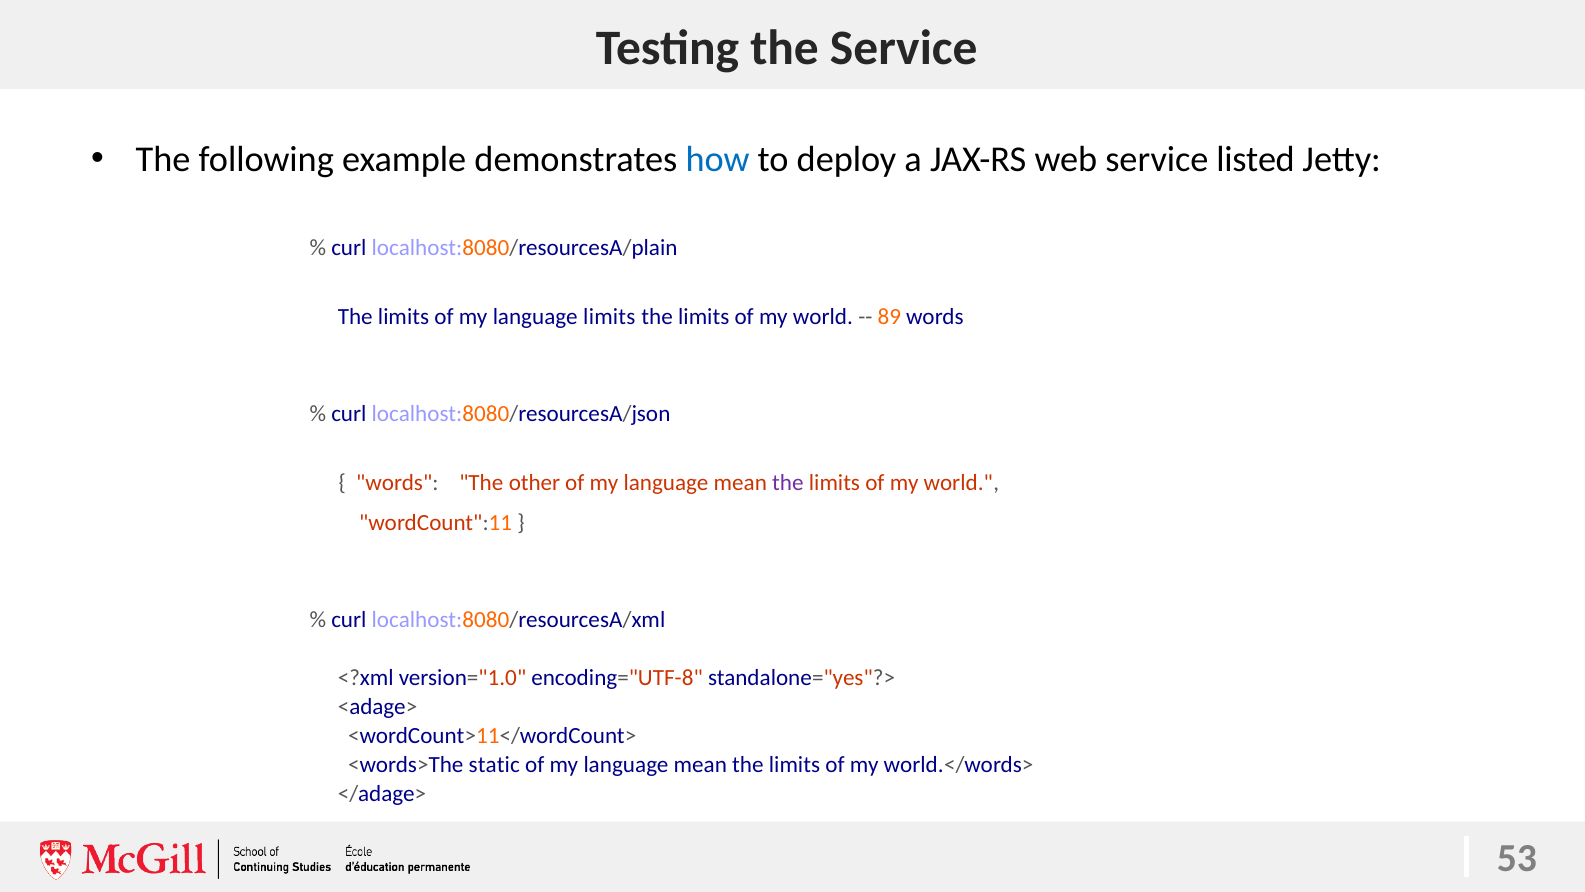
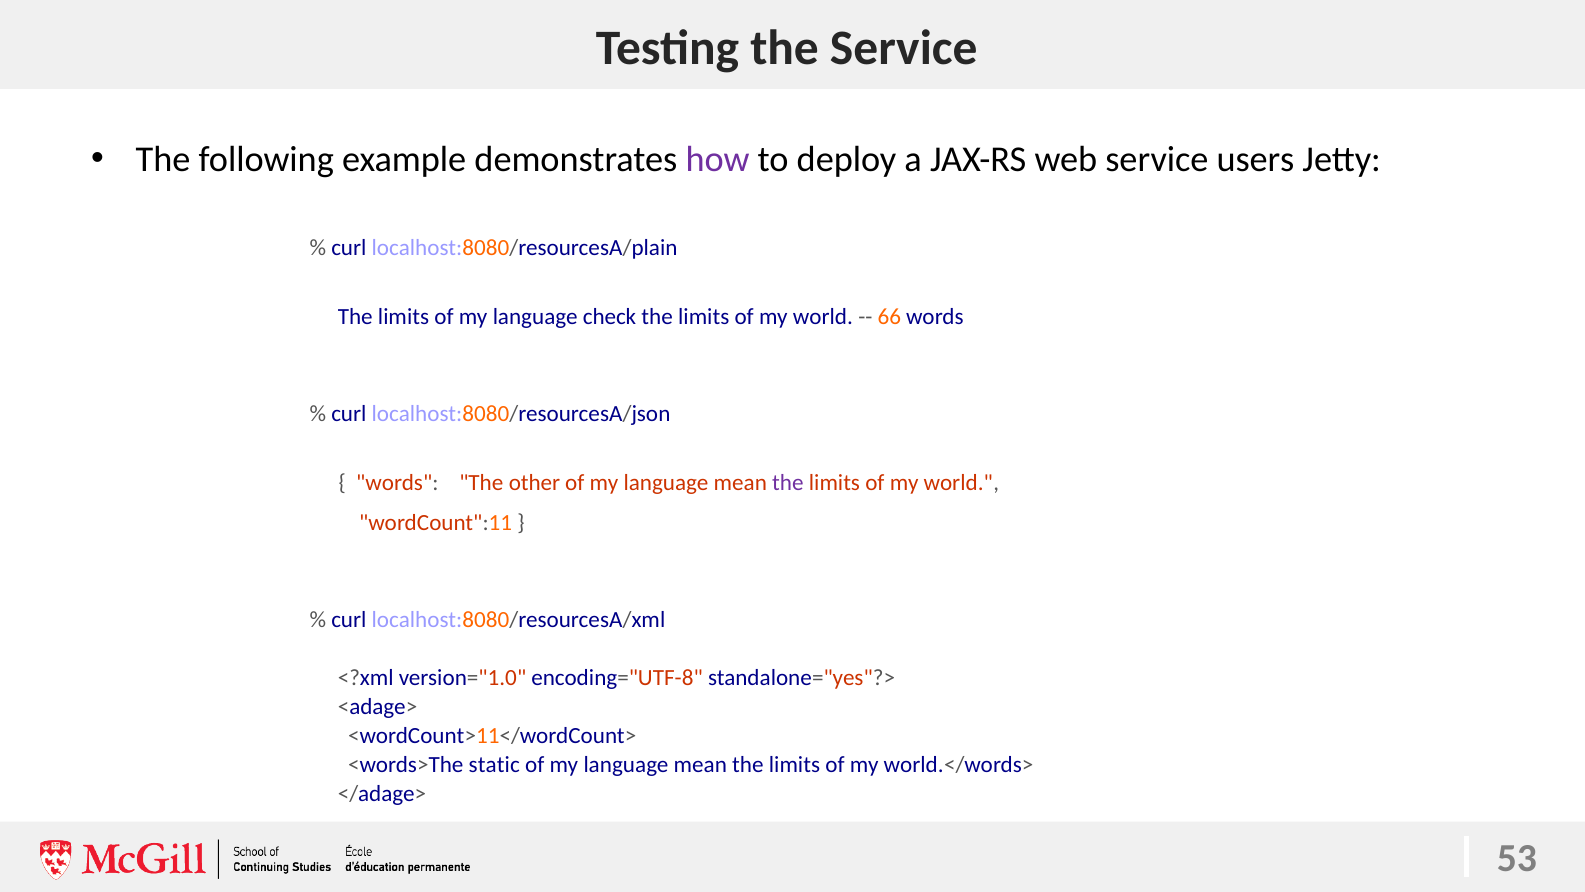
how colour: blue -> purple
listed: listed -> users
language limits: limits -> check
89: 89 -> 66
